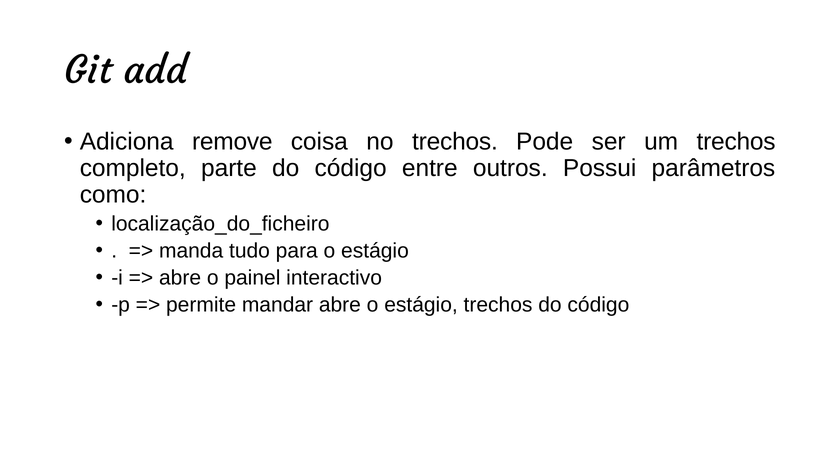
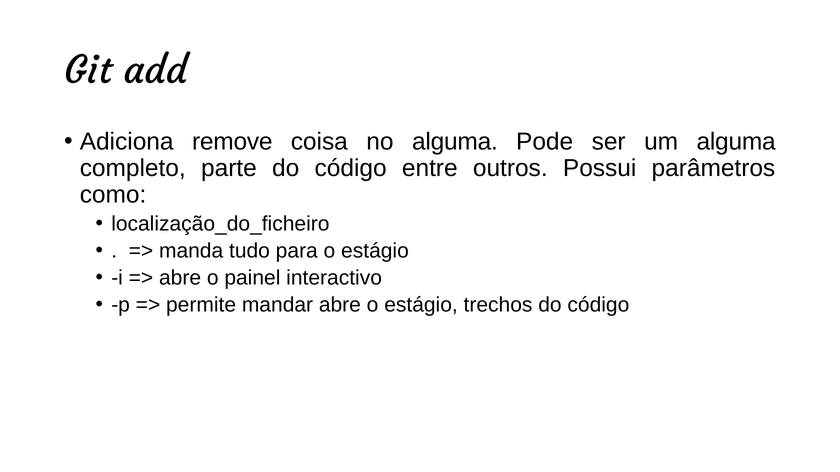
no trechos: trechos -> alguma
um trechos: trechos -> alguma
